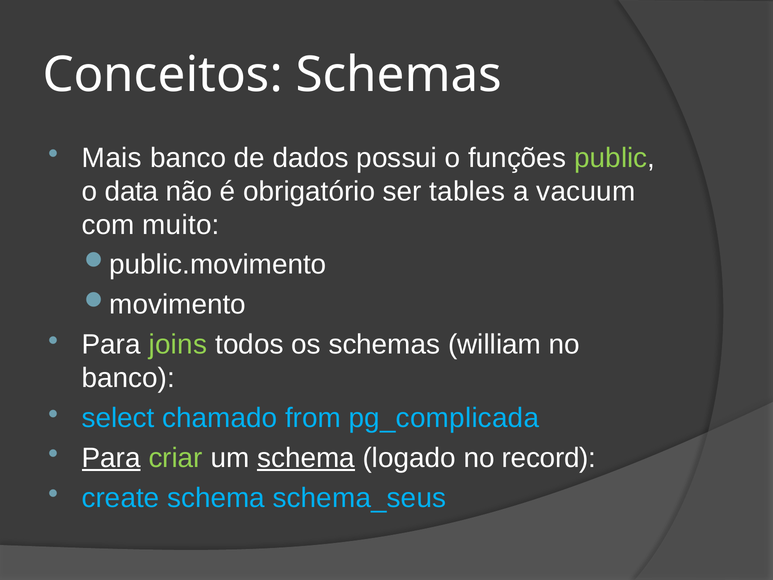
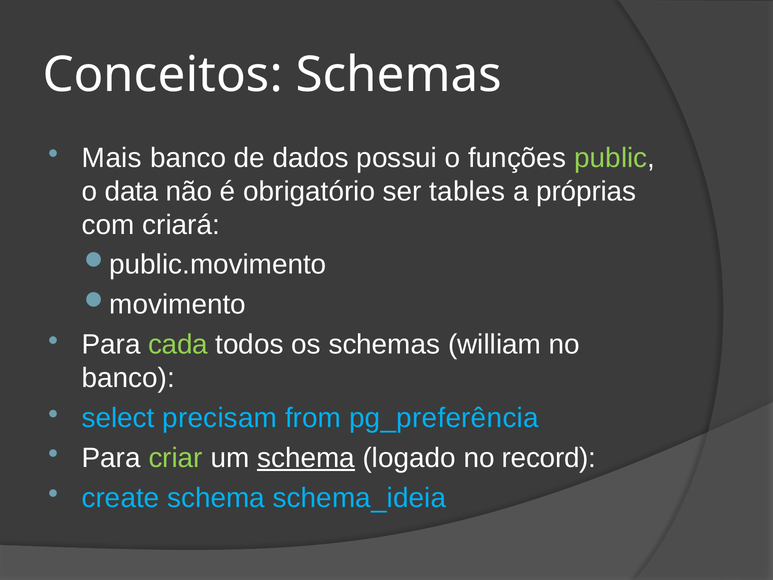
vacuum: vacuum -> próprias
muito: muito -> criará
joins: joins -> cada
chamado: chamado -> precisam
pg_complicada: pg_complicada -> pg_preferência
Para at (111, 458) underline: present -> none
schema_seus: schema_seus -> schema_ideia
